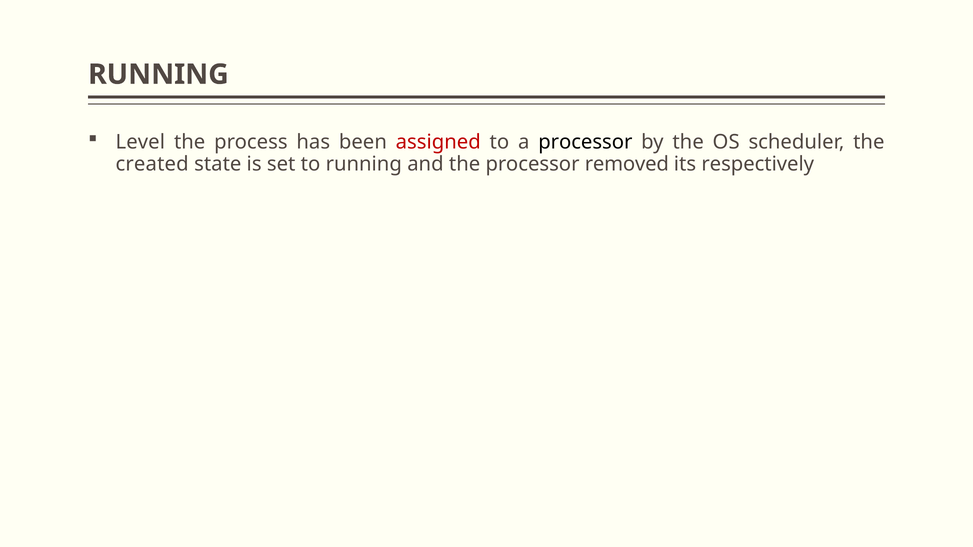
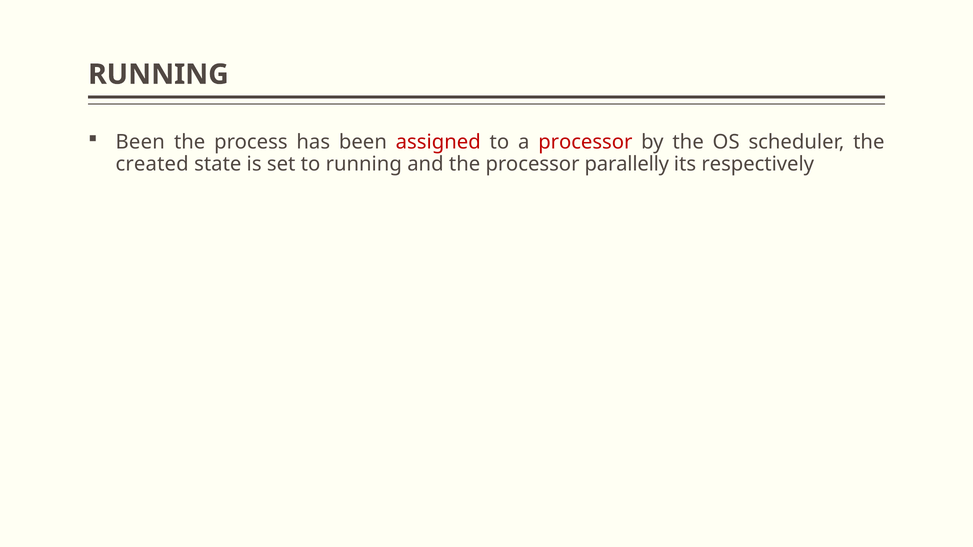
Level at (140, 142): Level -> Been
processor at (585, 142) colour: black -> red
removed: removed -> parallelly
